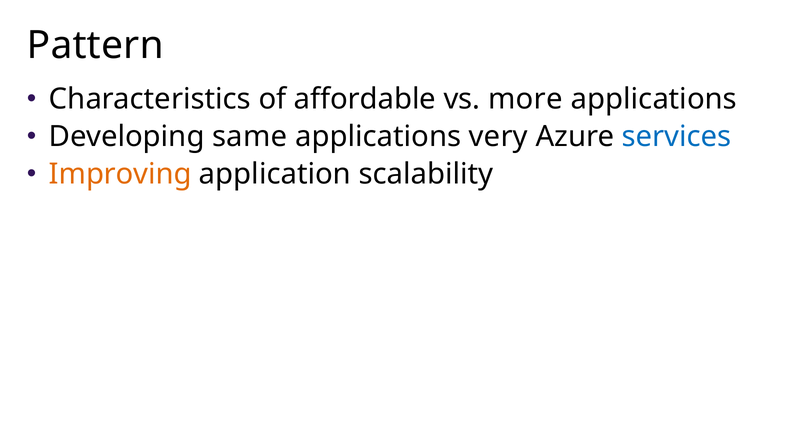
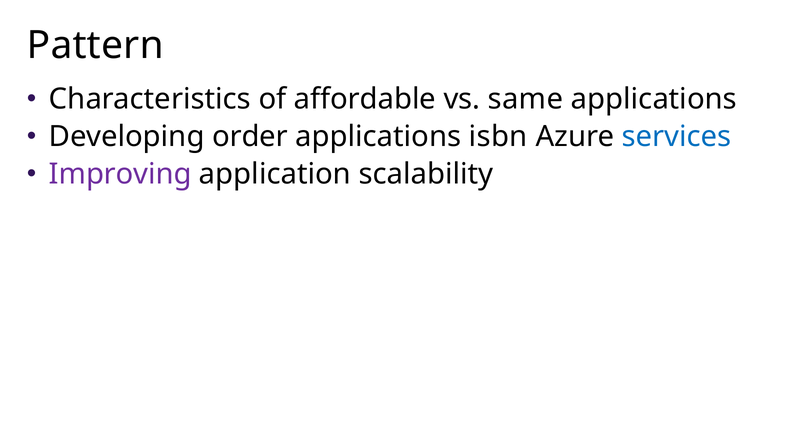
more: more -> same
same: same -> order
very: very -> isbn
Improving colour: orange -> purple
